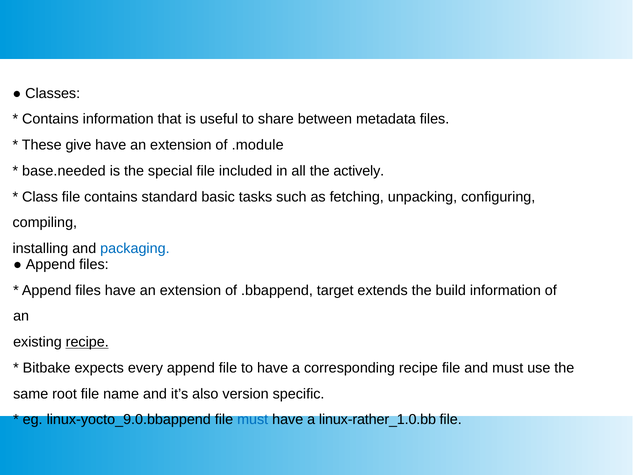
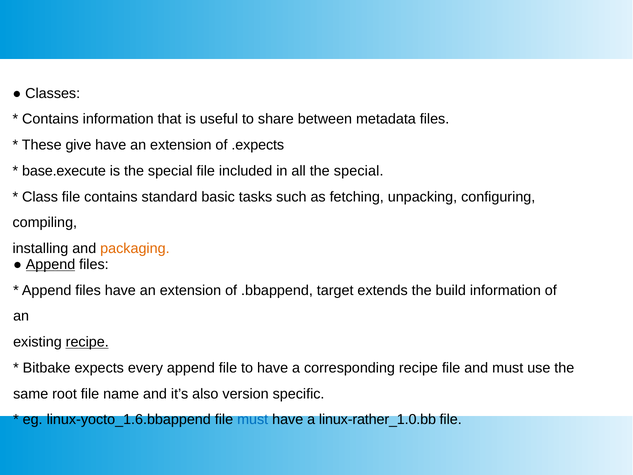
.module: .module -> .expects
base.needed: base.needed -> base.execute
all the actively: actively -> special
packaging colour: blue -> orange
Append at (51, 264) underline: none -> present
linux-yocto_9.0.bbappend: linux-yocto_9.0.bbappend -> linux-yocto_1.6.bbappend
